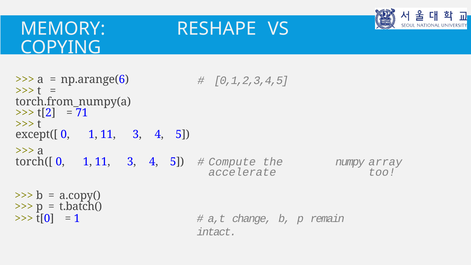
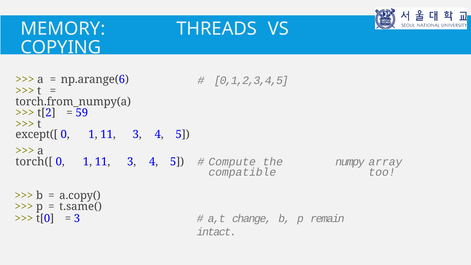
RESHAPE: RESHAPE -> THREADS
71: 71 -> 59
accelerate: accelerate -> compatible
t.batch(: t.batch( -> t.same(
1 at (77, 219): 1 -> 3
